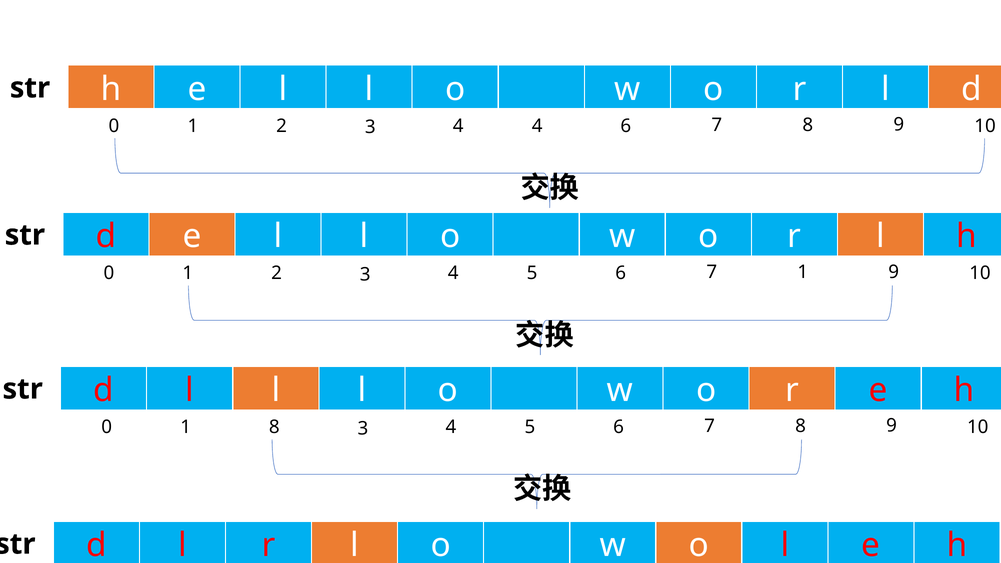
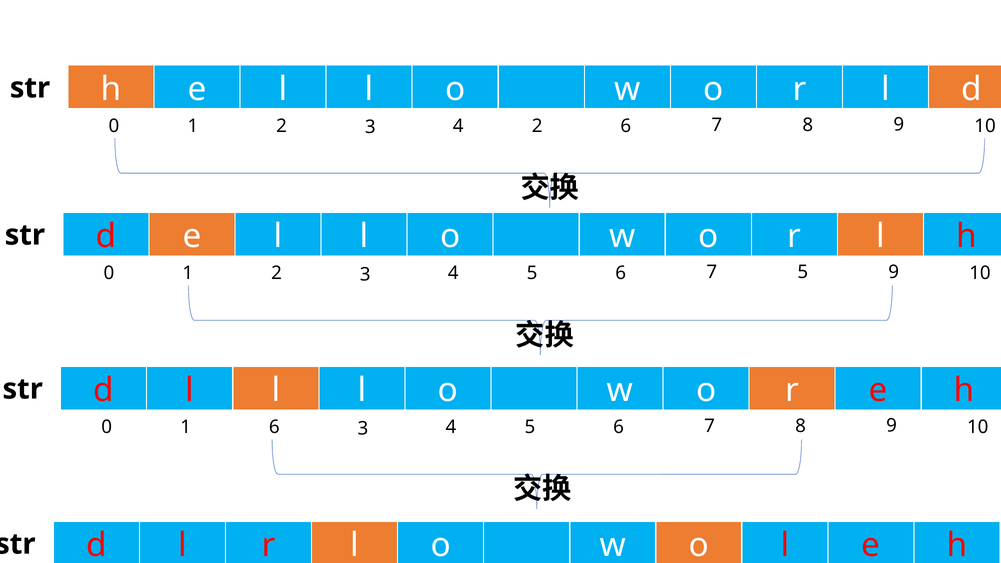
4 4: 4 -> 2
7 1: 1 -> 5
1 8: 8 -> 6
